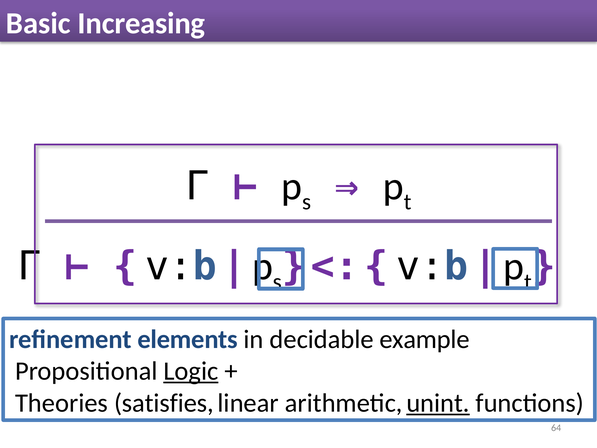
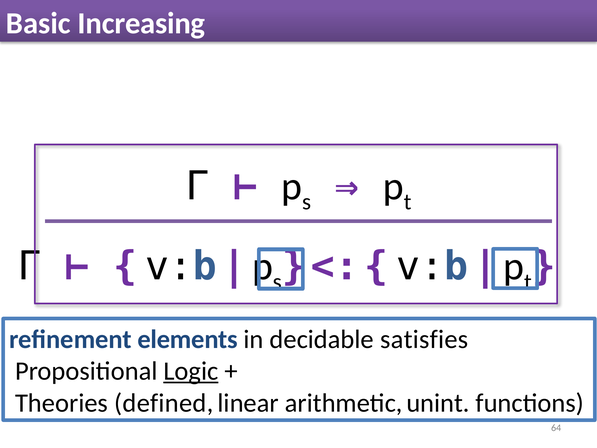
example: example -> satisfies
satisfies: satisfies -> defined
unint underline: present -> none
